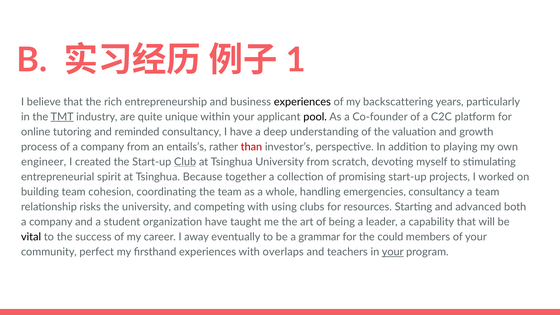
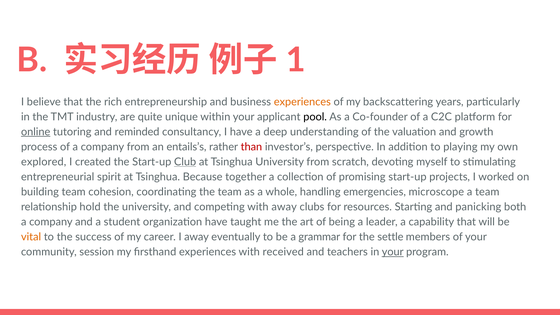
experiences at (302, 102) colour: black -> orange
TMT underline: present -> none
online underline: none -> present
engineer: engineer -> explored
emergencies consultancy: consultancy -> microscope
risks: risks -> hold
with using: using -> away
advanced: advanced -> panicking
vital colour: black -> orange
could: could -> settle
perfect: perfect -> session
overlaps: overlaps -> received
